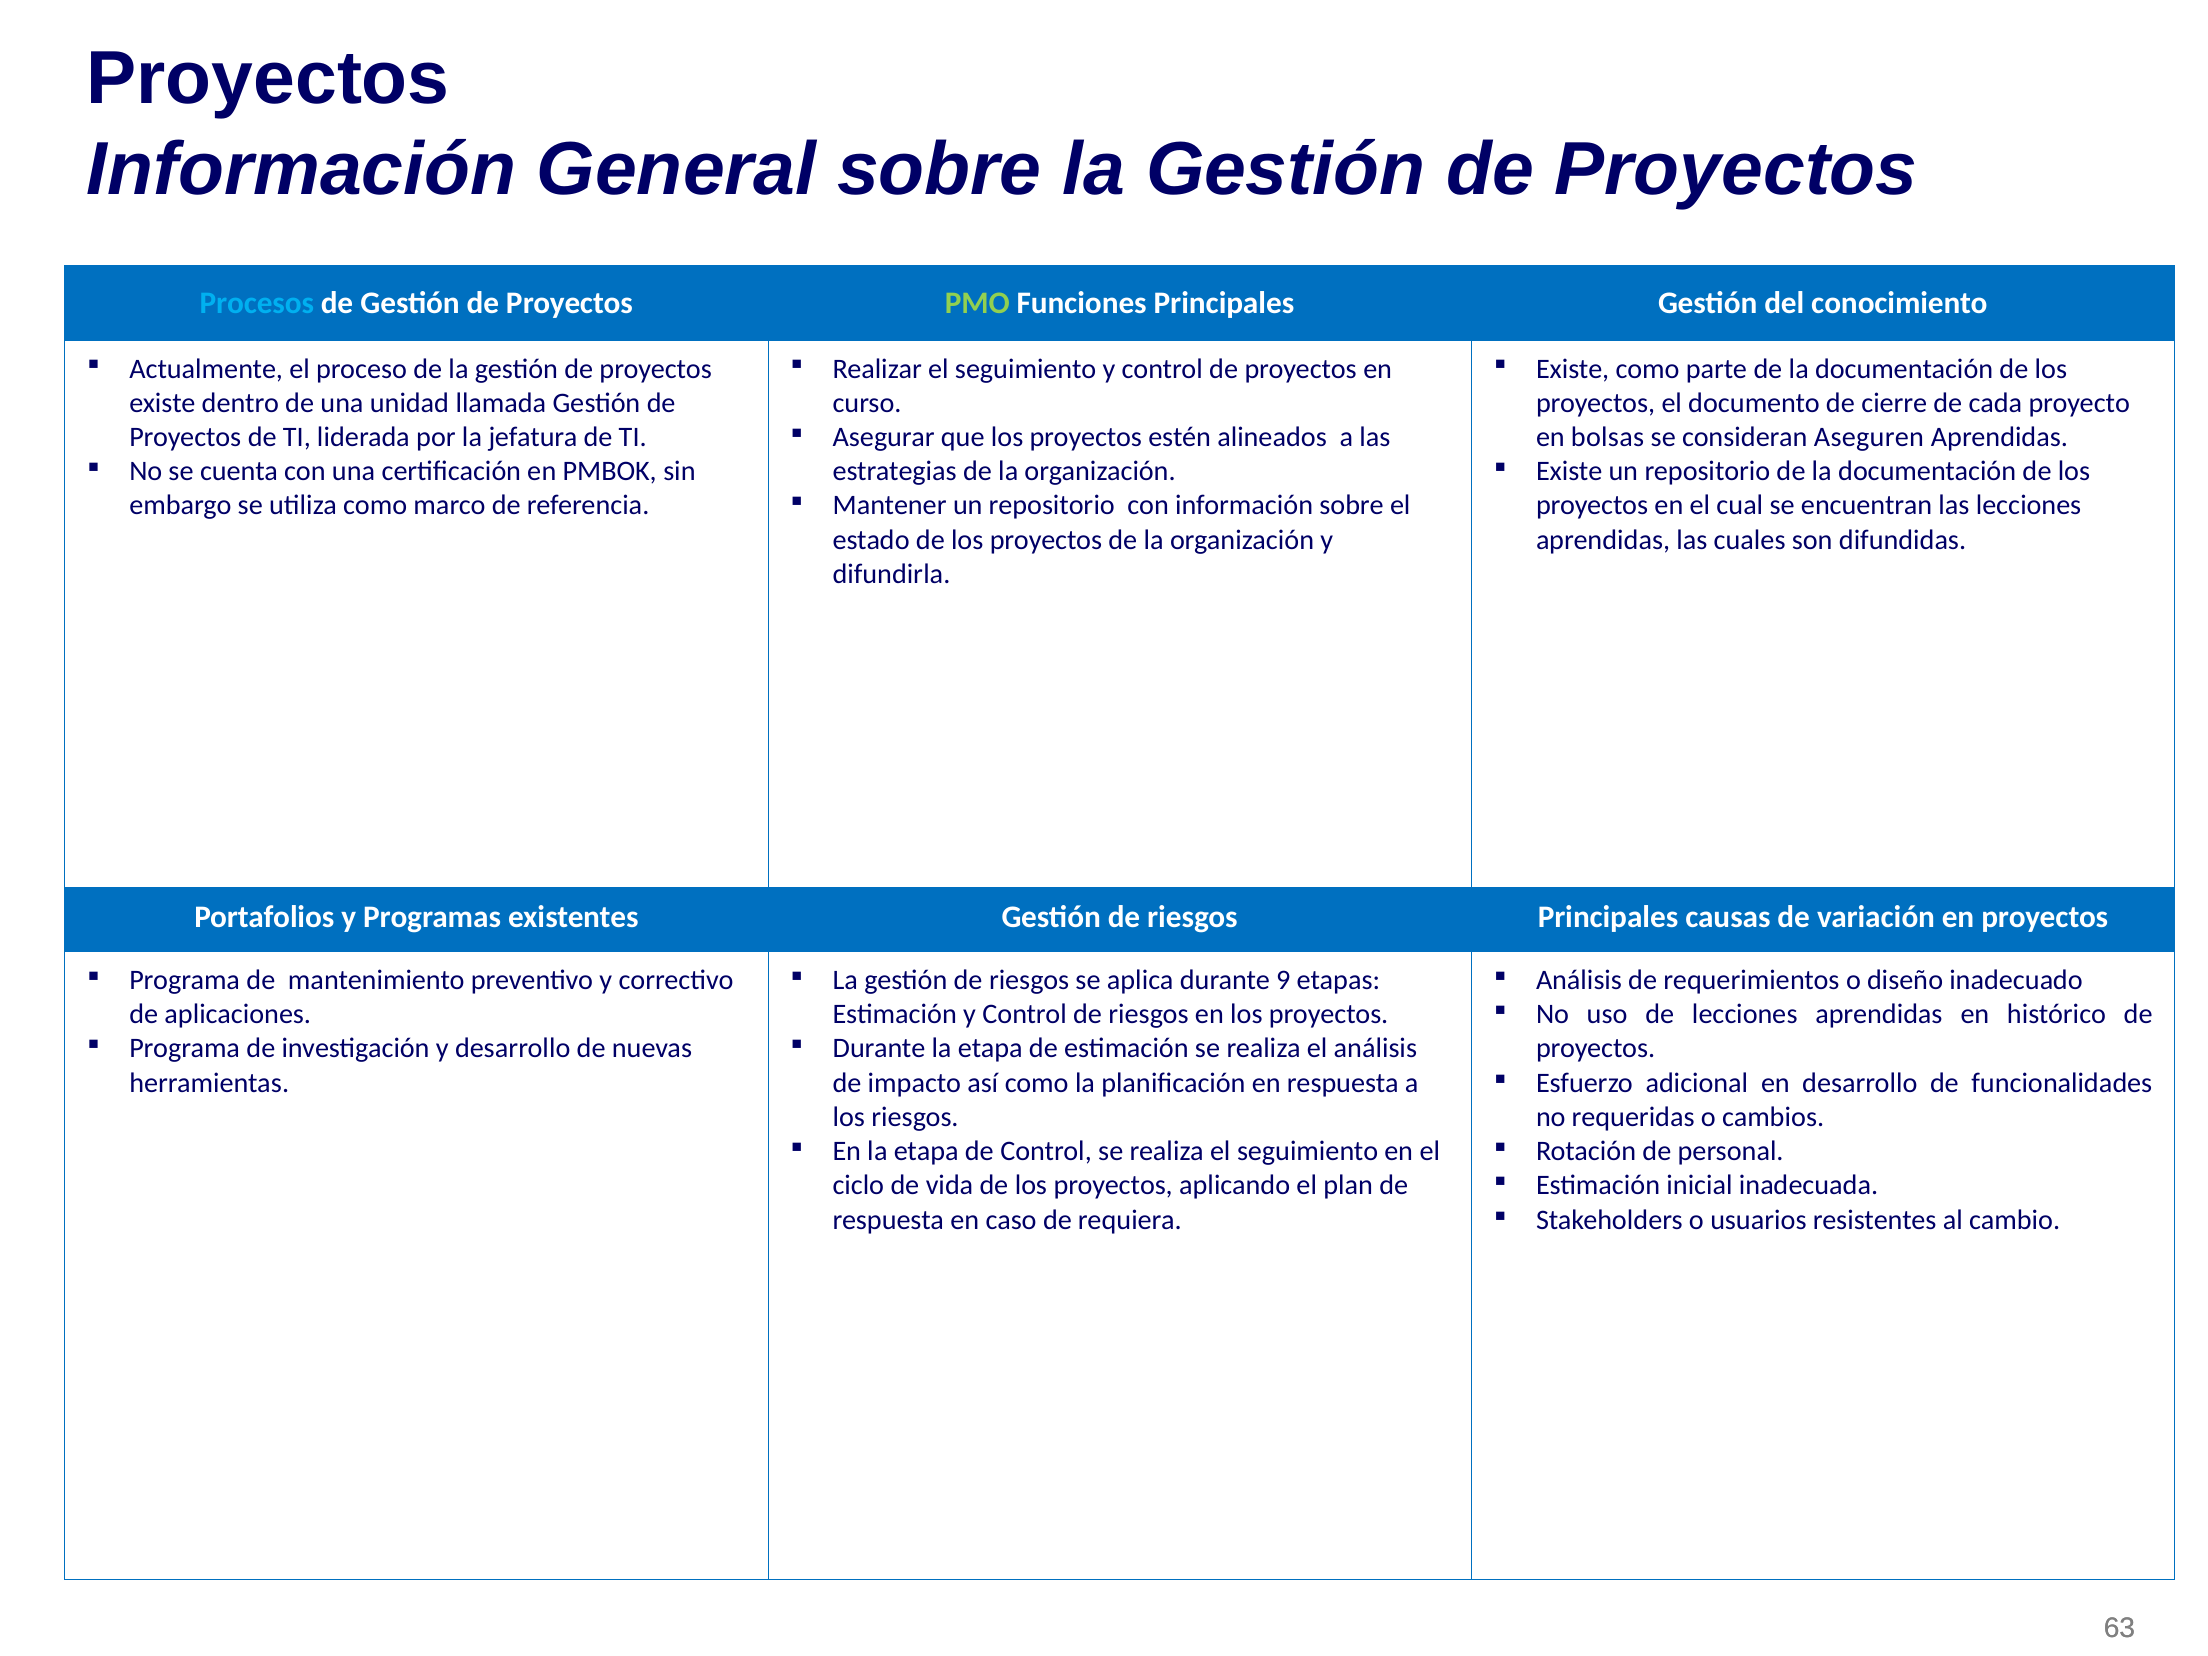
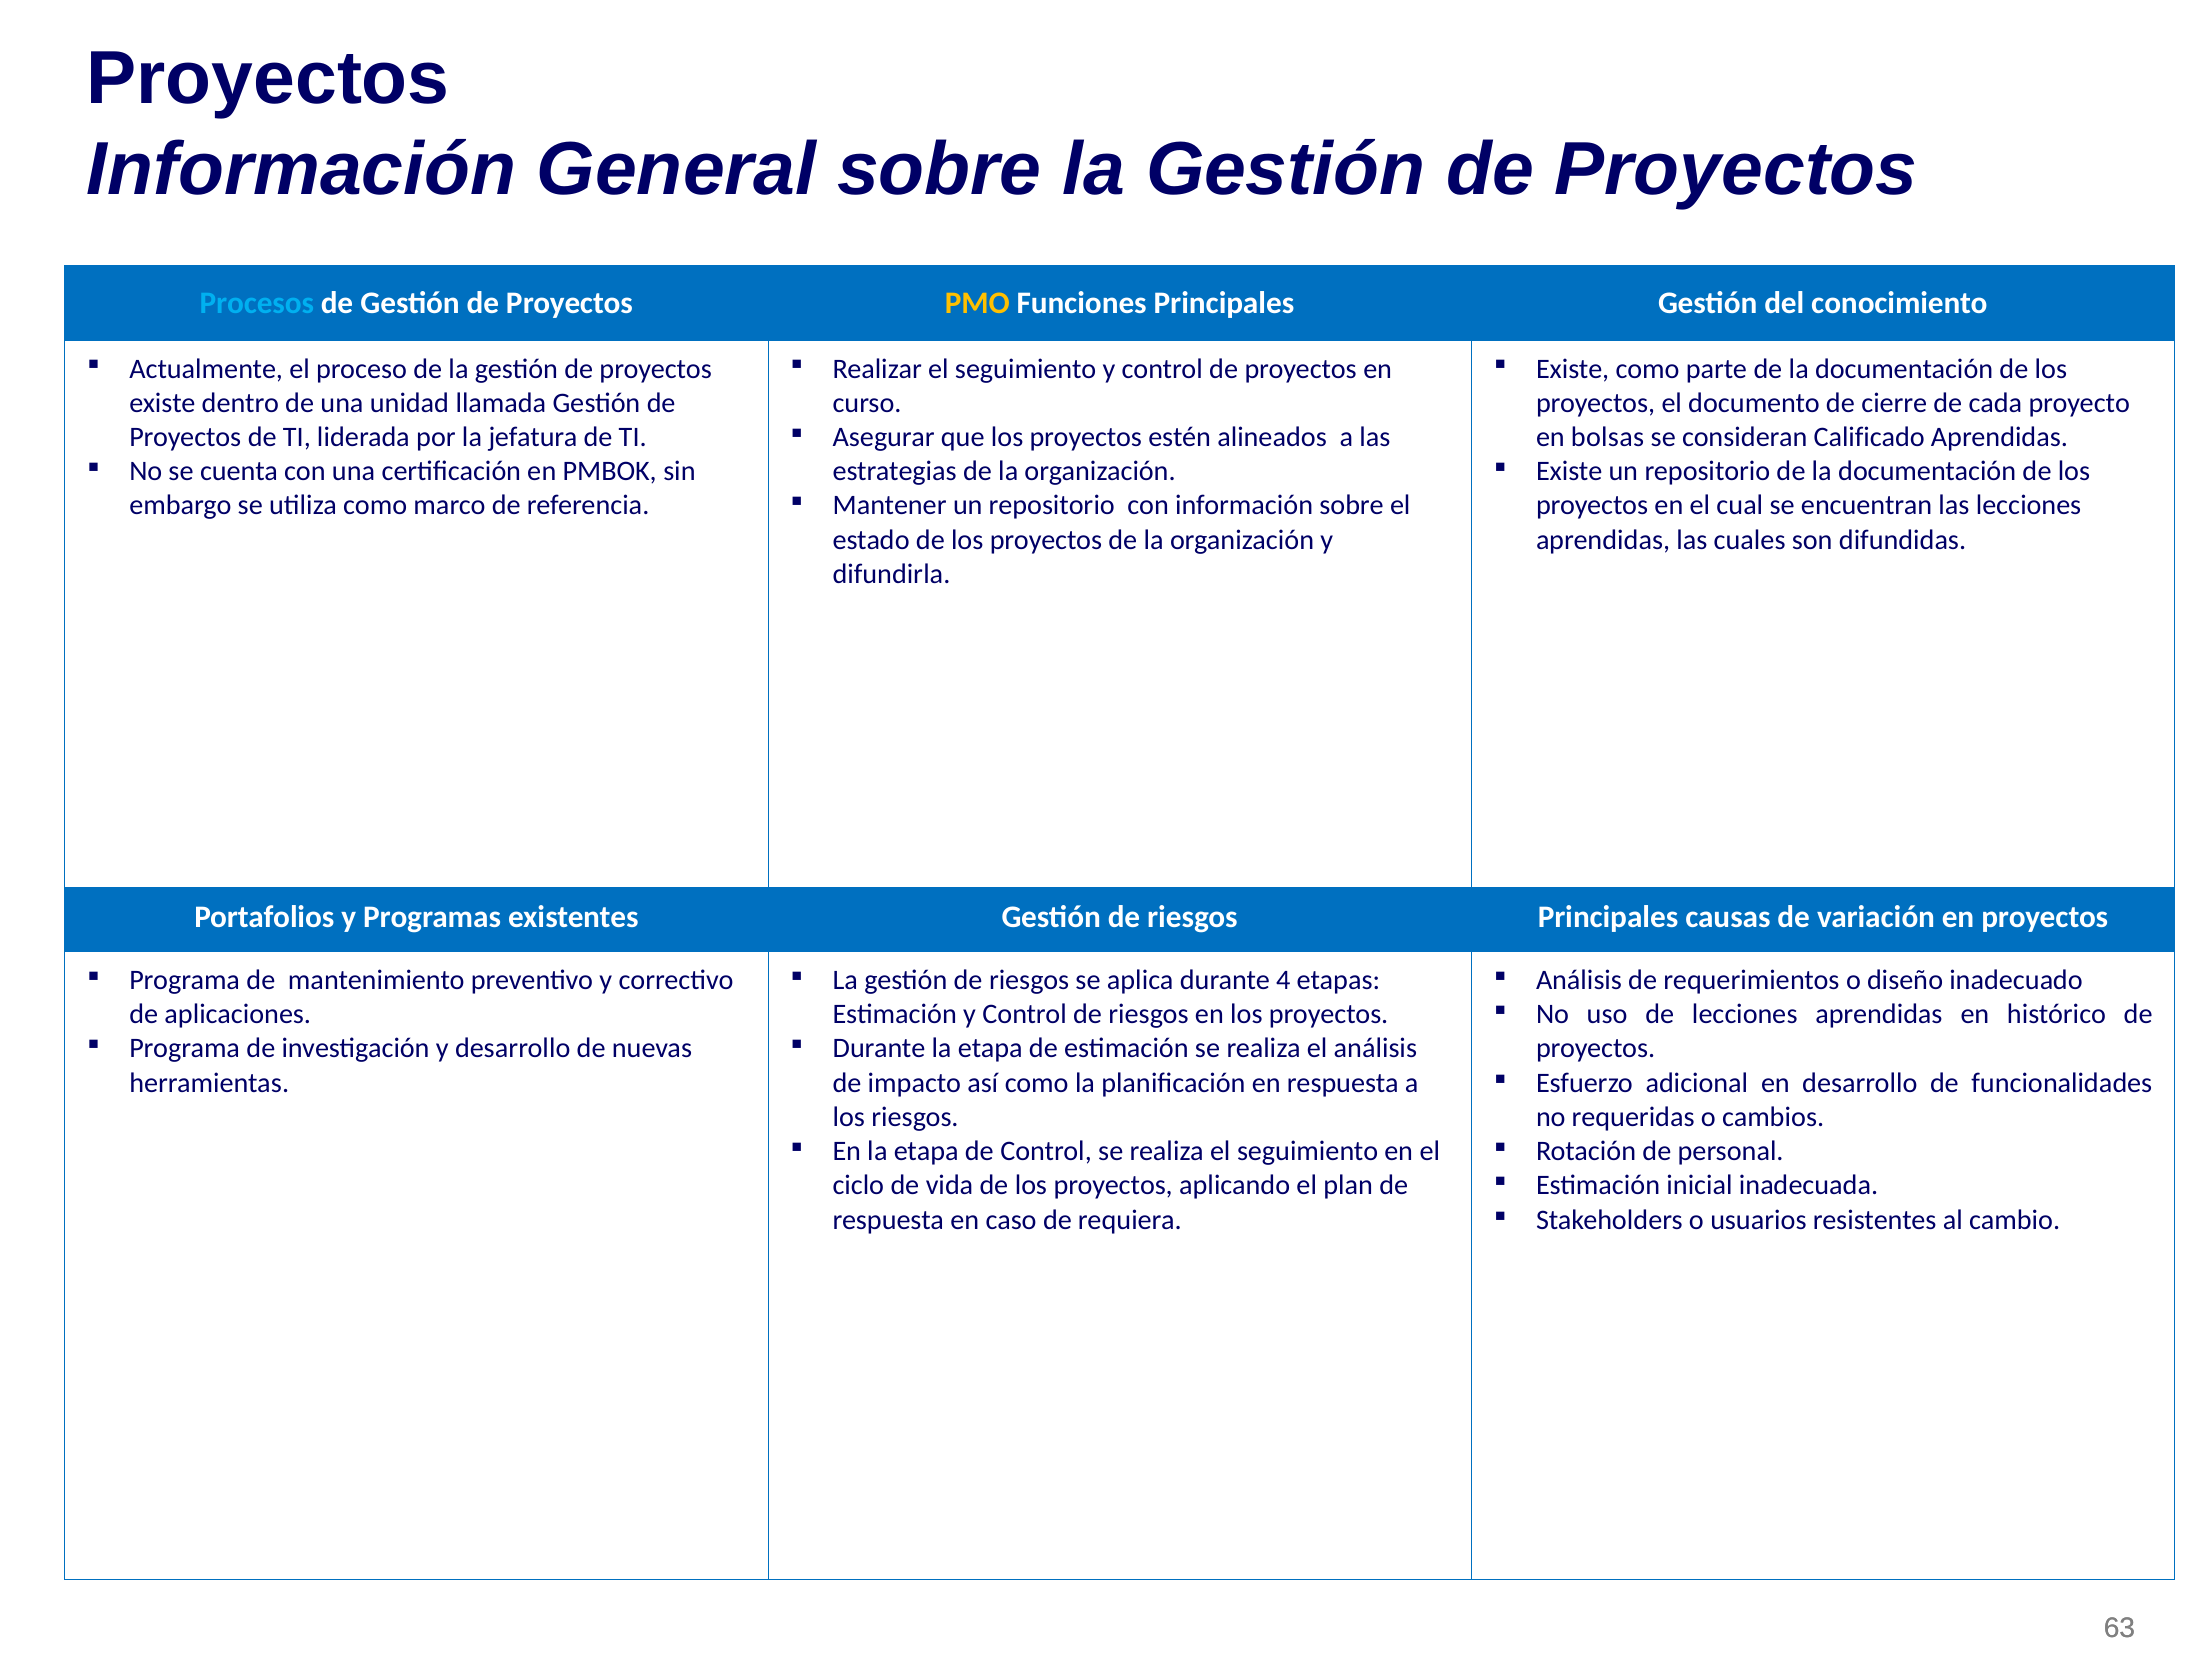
PMO colour: light green -> yellow
Aseguren: Aseguren -> Calificado
9: 9 -> 4
